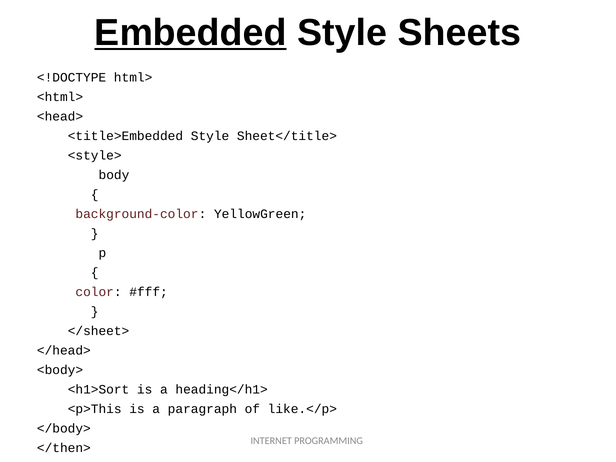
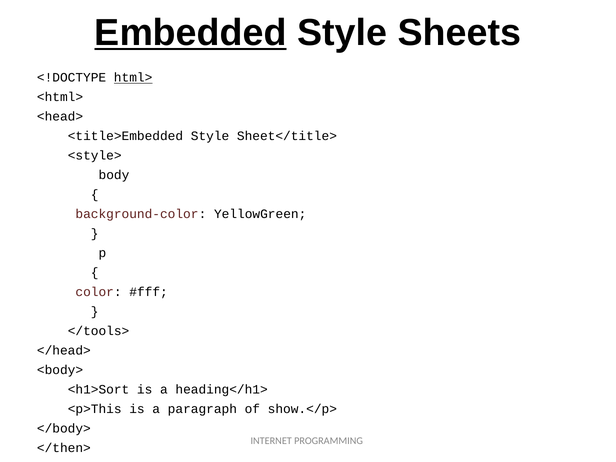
html> underline: none -> present
</sheet>: </sheet> -> </tools>
like.</p>: like.</p> -> show.</p>
